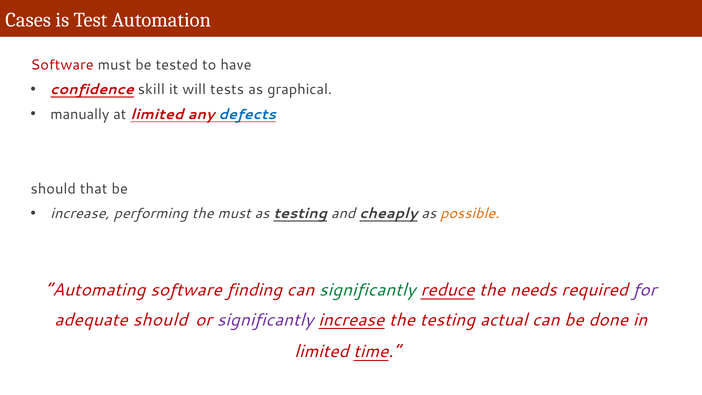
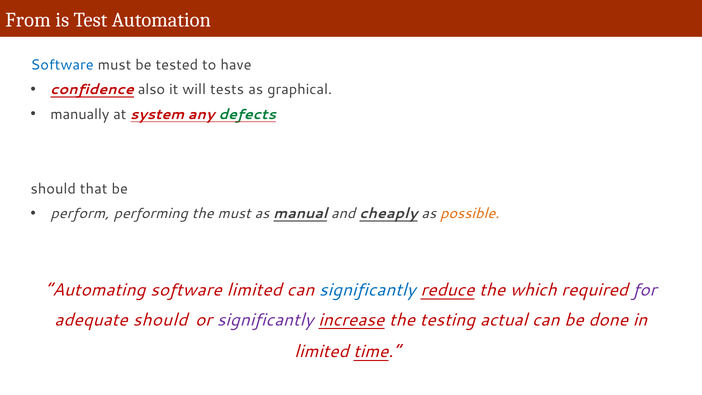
Cases: Cases -> From
Software at (62, 65) colour: red -> blue
skill: skill -> also
at limited: limited -> system
defects colour: blue -> green
increase at (80, 213): increase -> perform
as testing: testing -> manual
software finding: finding -> limited
significantly at (367, 290) colour: green -> blue
needs: needs -> which
